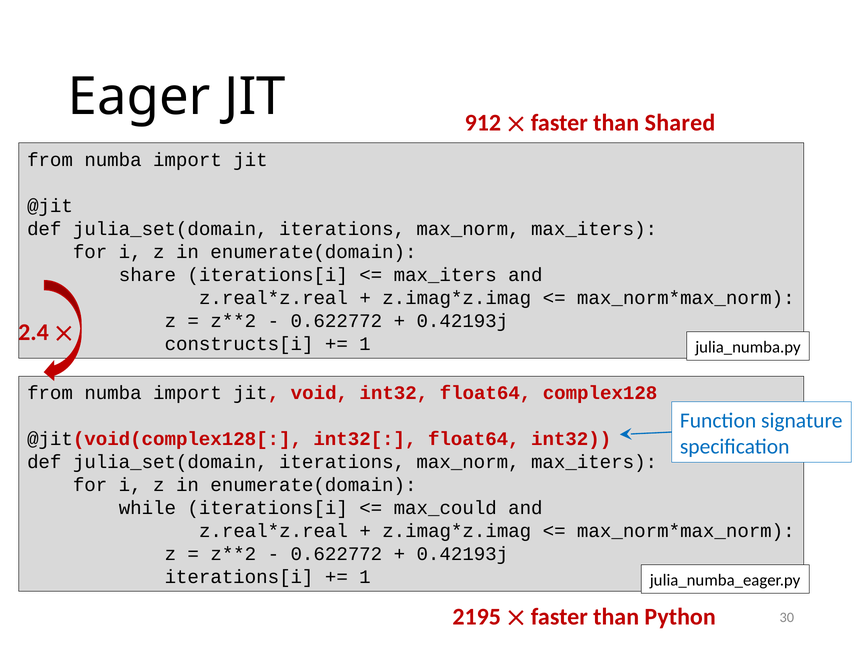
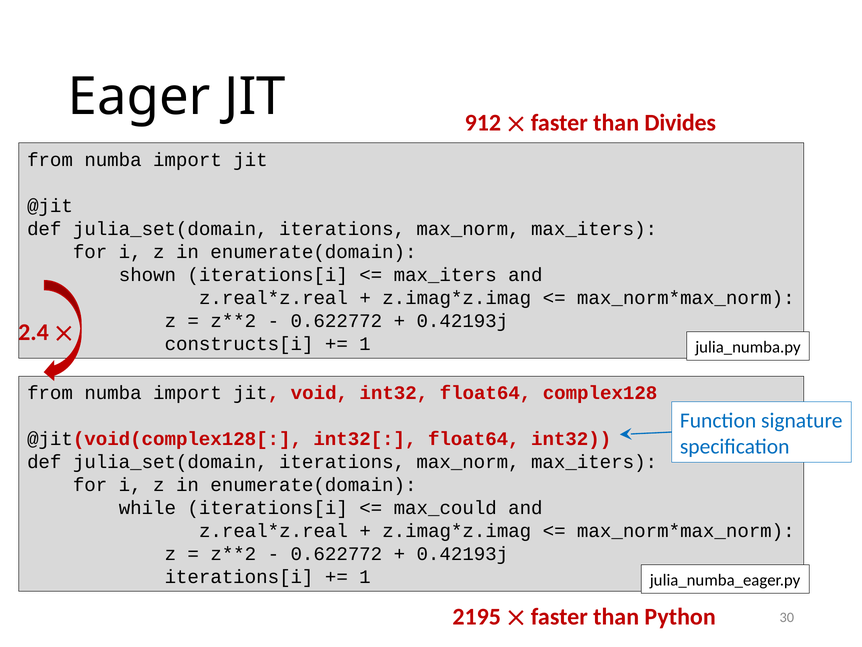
Shared: Shared -> Divides
share: share -> shown
